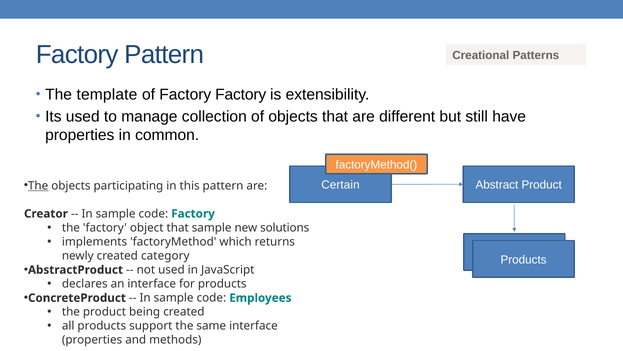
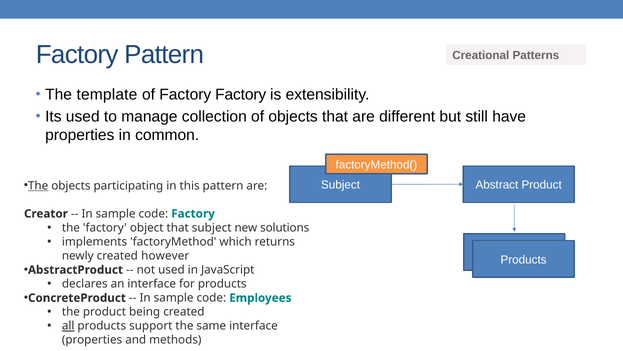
Certain at (340, 185): Certain -> Subject
that sample: sample -> subject
category: category -> however
all underline: none -> present
